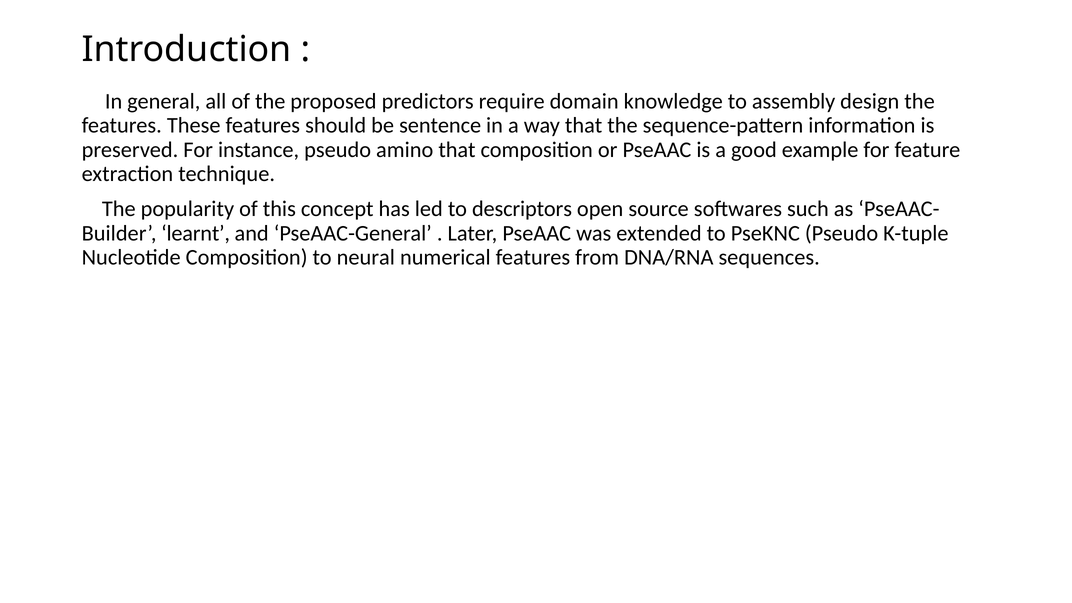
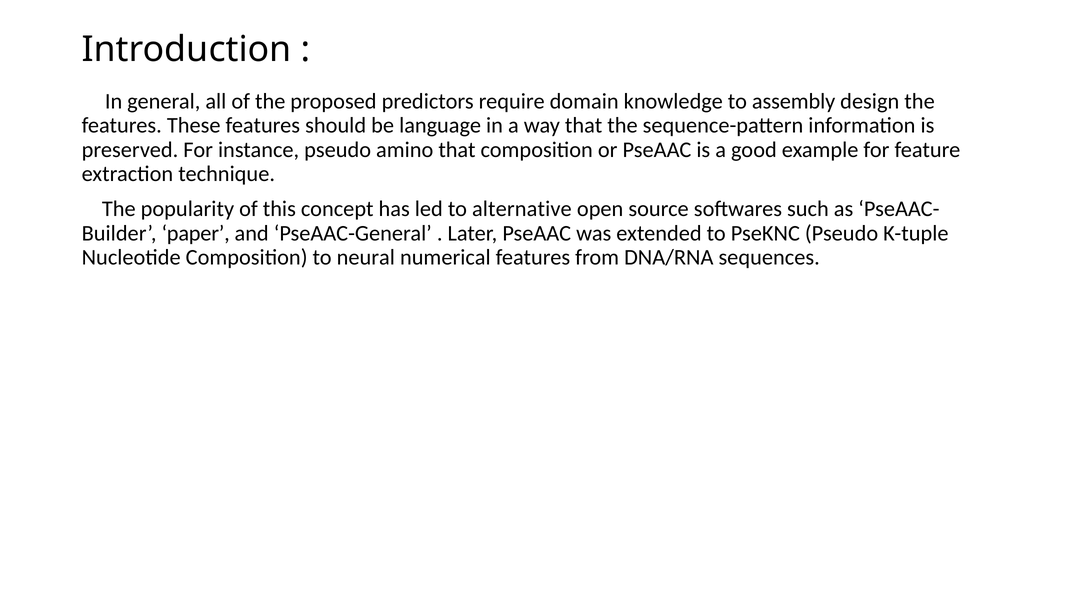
sentence: sentence -> language
descriptors: descriptors -> alternative
learnt: learnt -> paper
